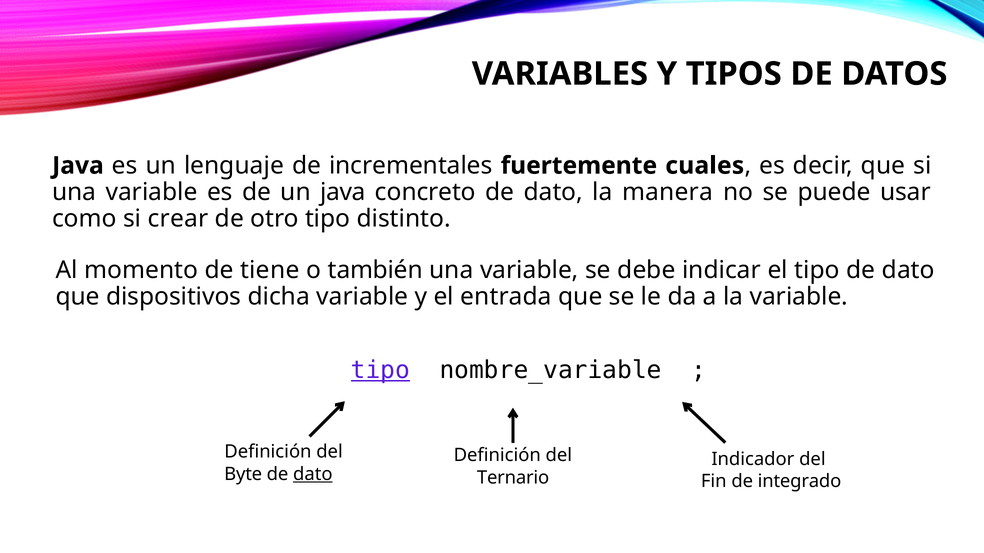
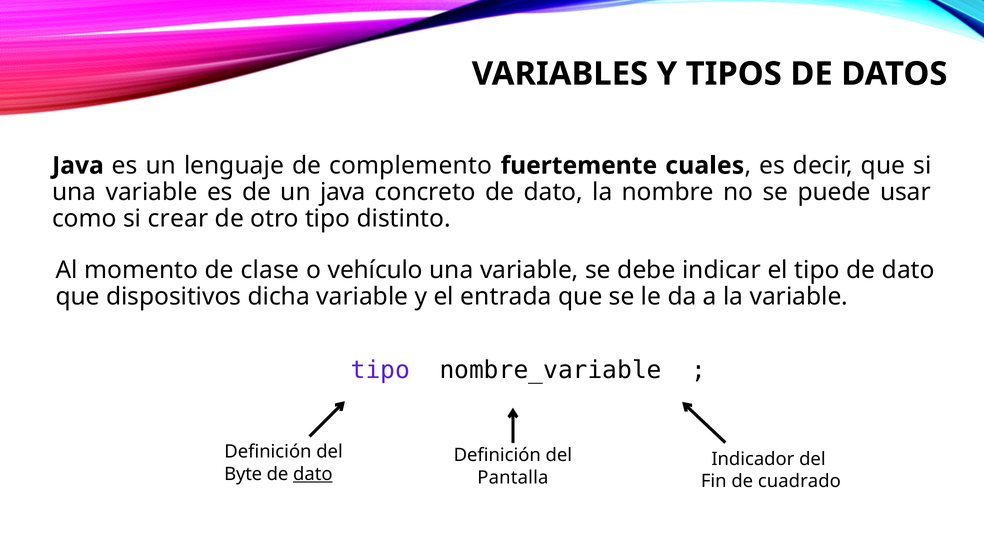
incrementales: incrementales -> complemento
manera: manera -> nombre
tiene: tiene -> clase
también: también -> vehículo
tipo at (380, 371) underline: present -> none
Ternario: Ternario -> Pantalla
integrado: integrado -> cuadrado
